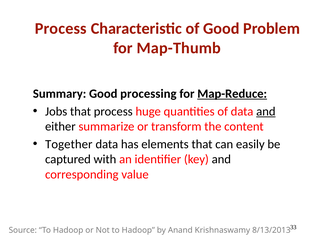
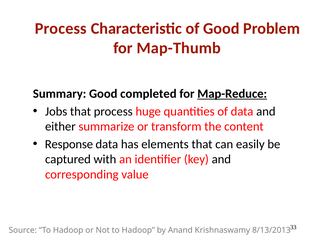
processing: processing -> completed
and at (266, 111) underline: present -> none
Together: Together -> Response
